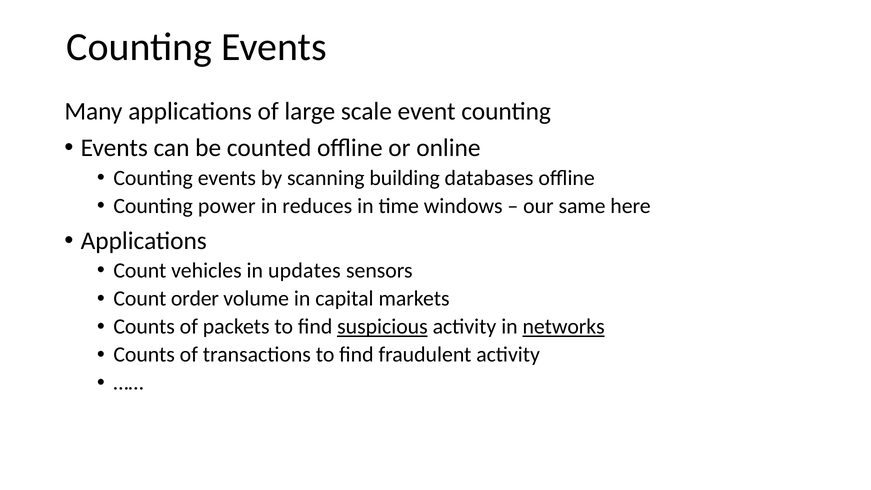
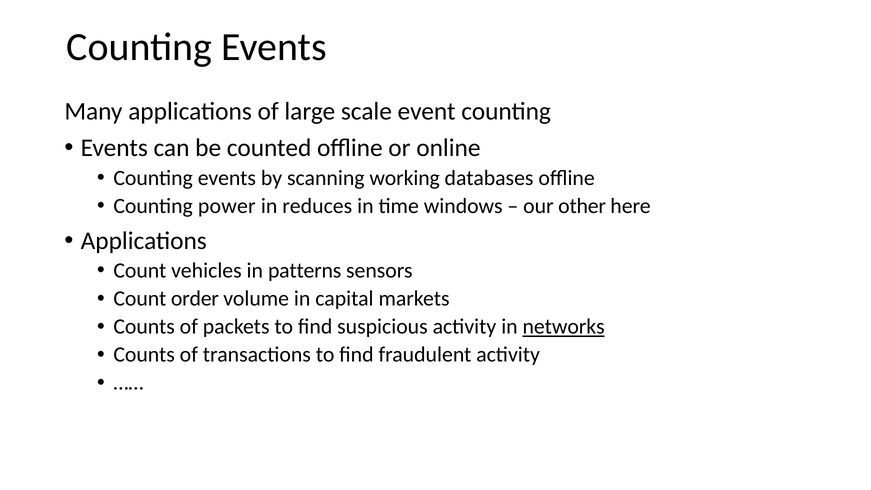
building: building -> working
same: same -> other
updates: updates -> patterns
suspicious underline: present -> none
